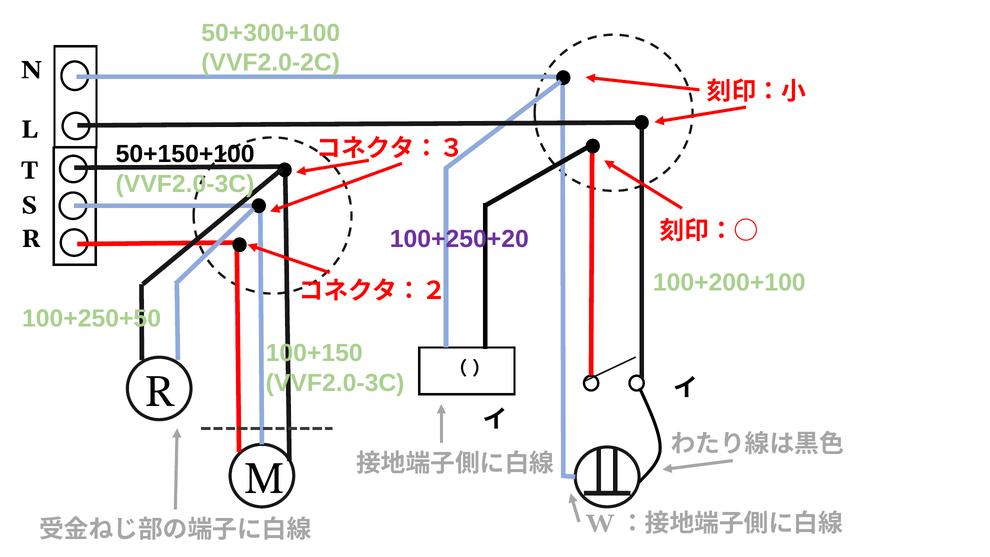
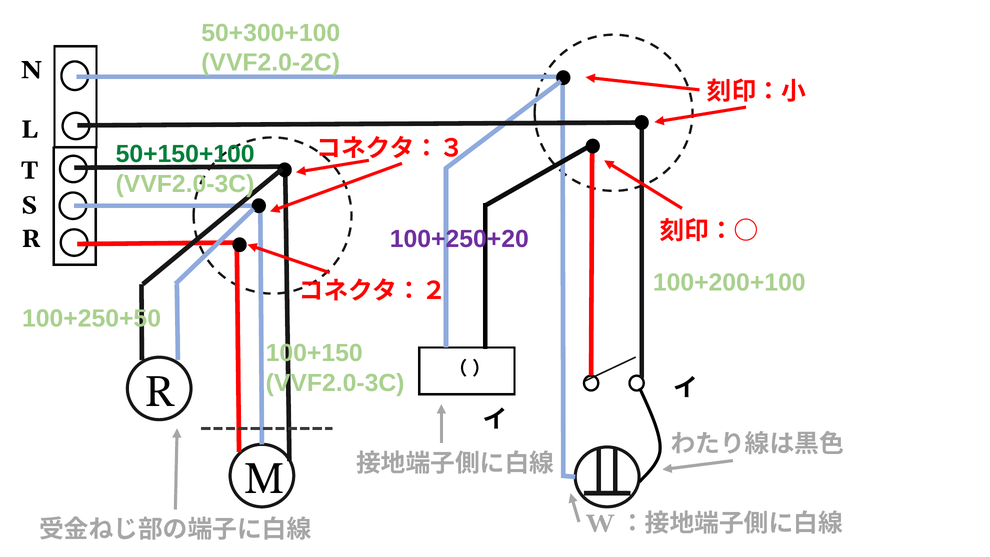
50+150+100 colour: black -> green
